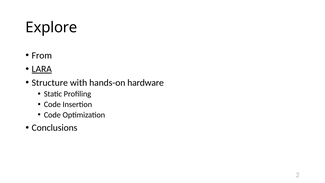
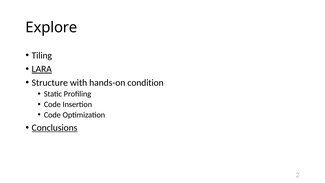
From: From -> Tiling
hardware: hardware -> condition
Conclusions underline: none -> present
